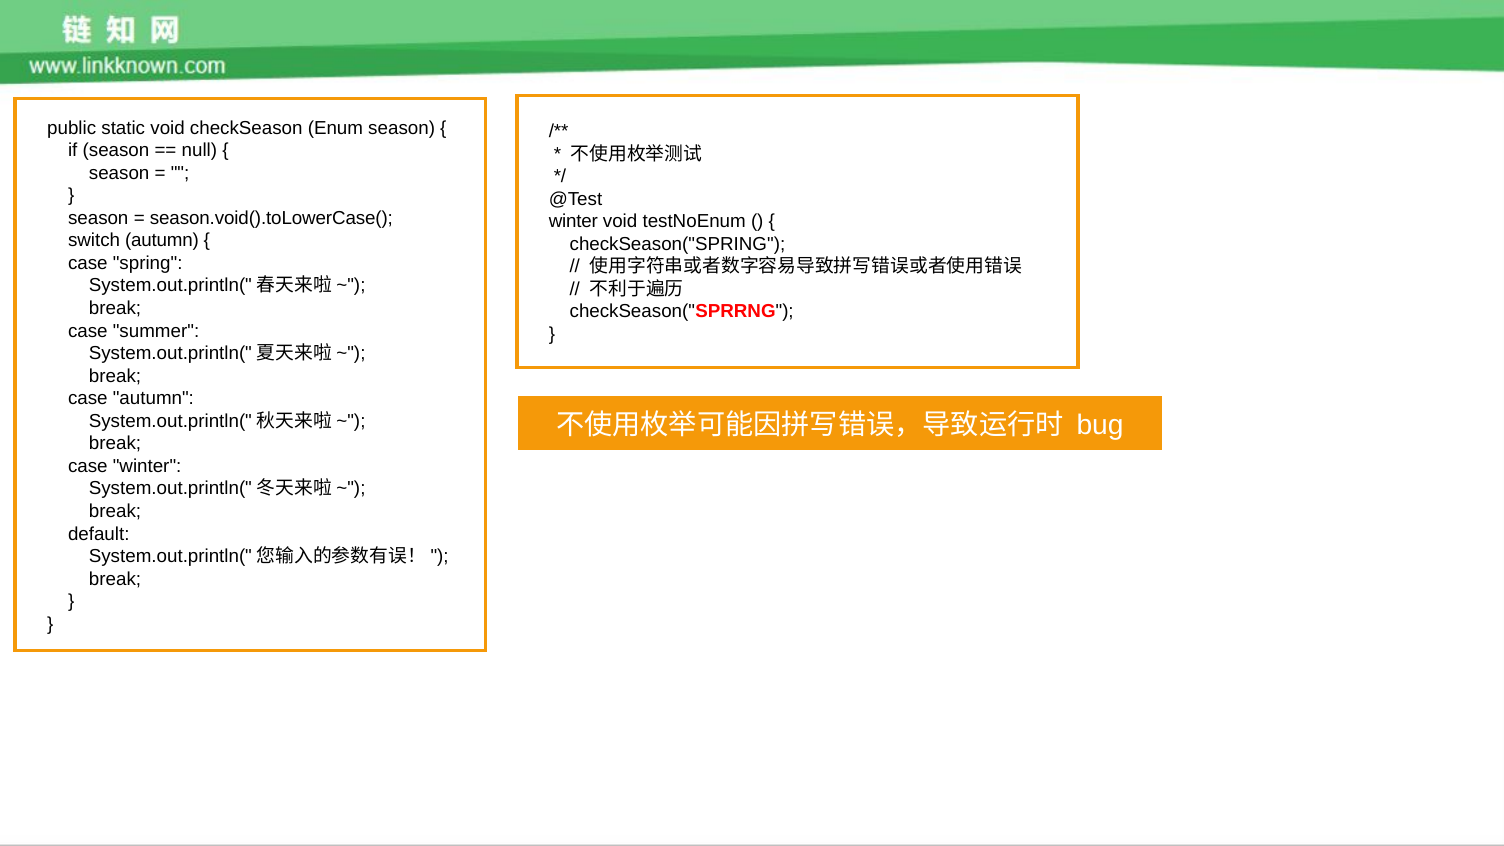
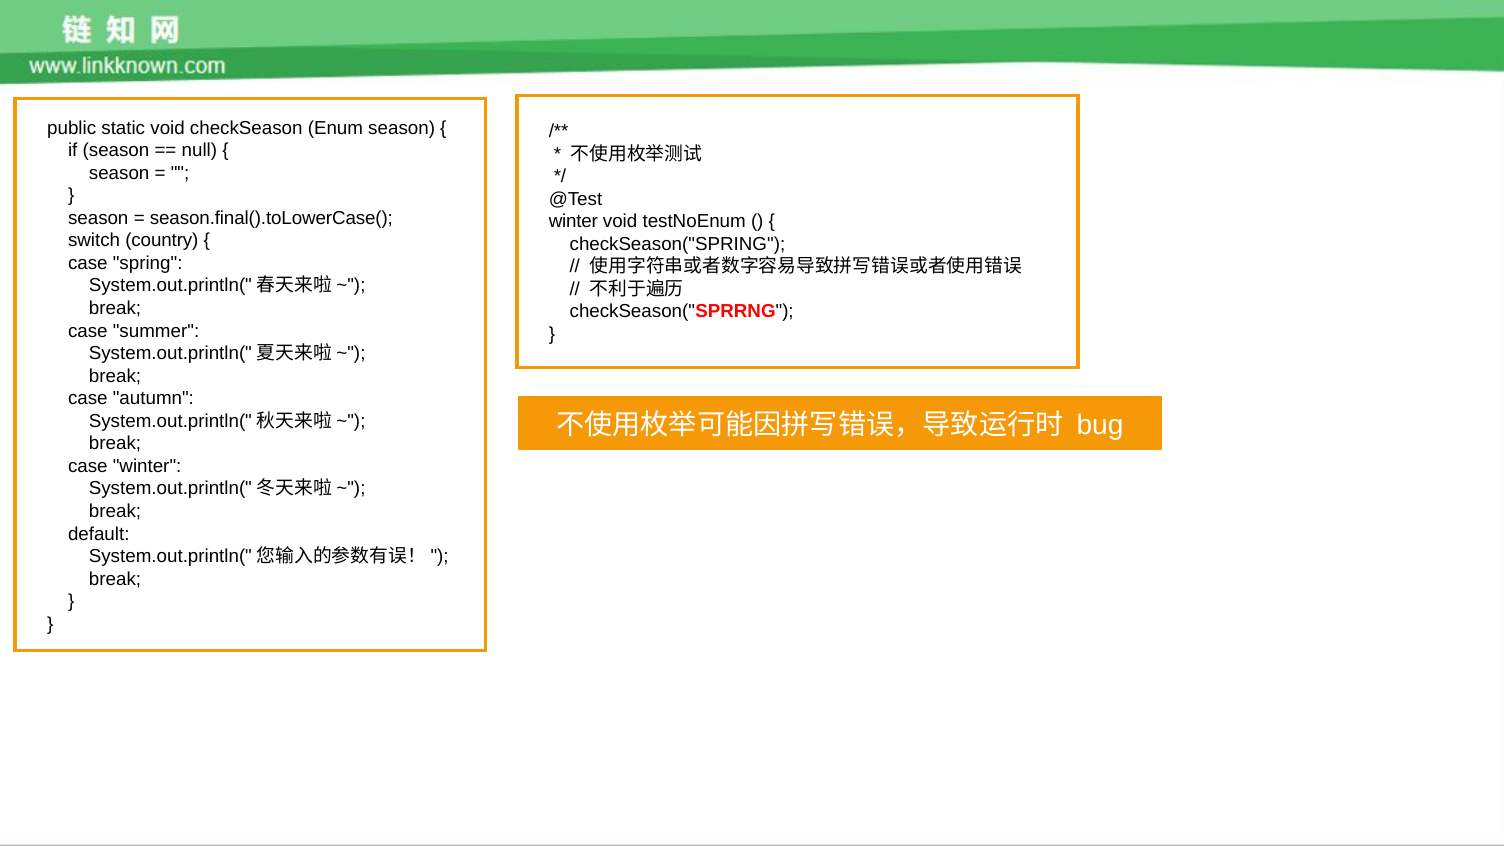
season.void().toLowerCase(: season.void().toLowerCase( -> season.final().toLowerCase(
switch autumn: autumn -> country
